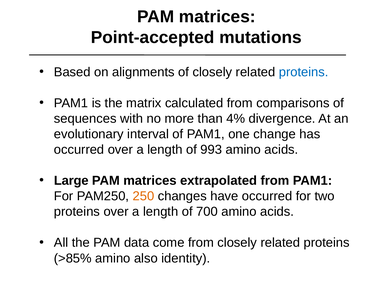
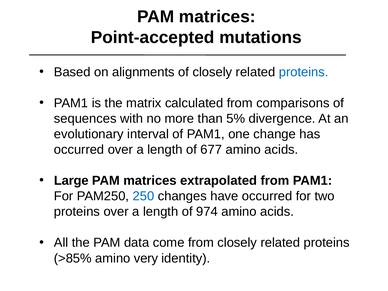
4%: 4% -> 5%
993: 993 -> 677
250 colour: orange -> blue
700: 700 -> 974
also: also -> very
